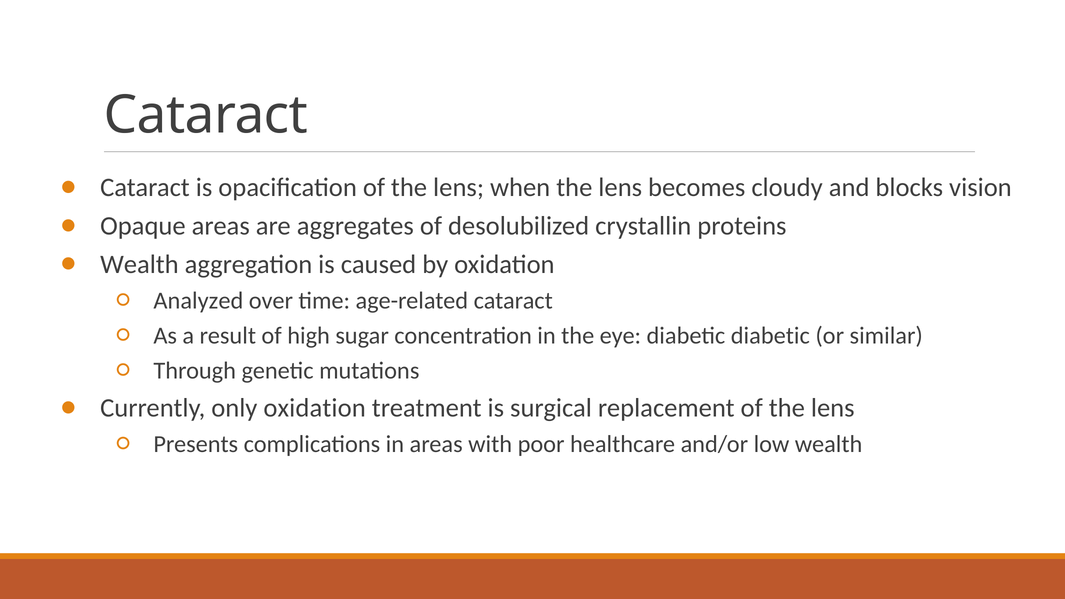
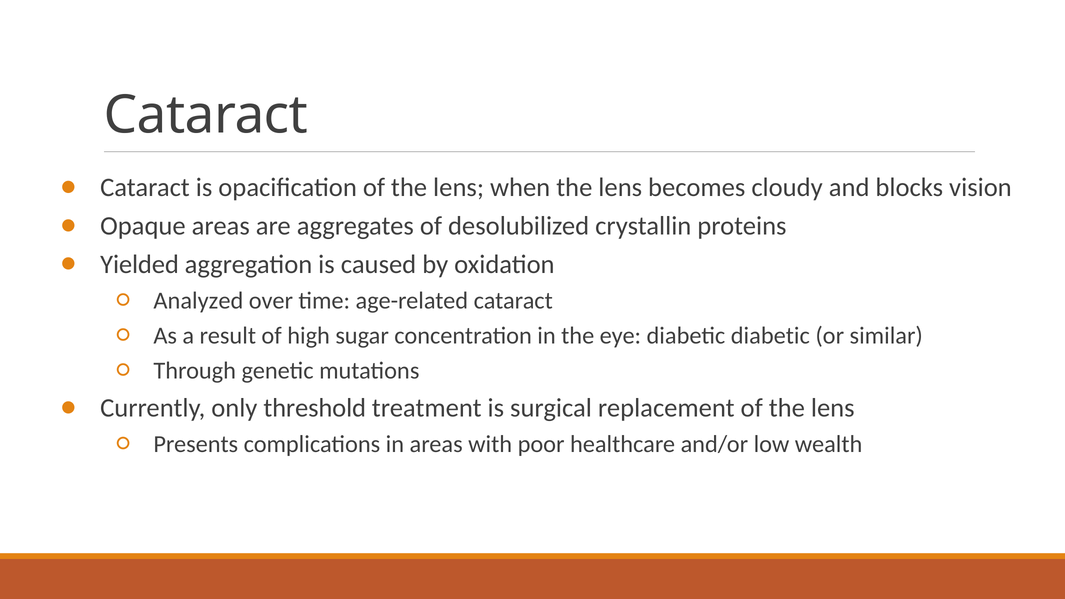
Wealth at (139, 264): Wealth -> Yielded
only oxidation: oxidation -> threshold
